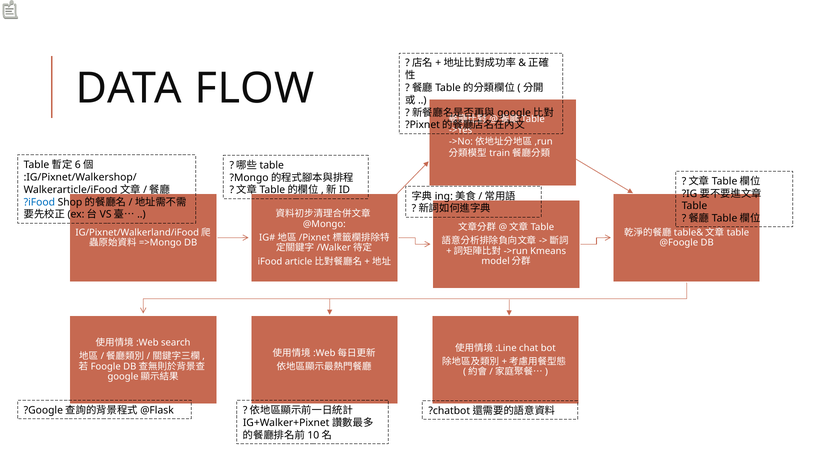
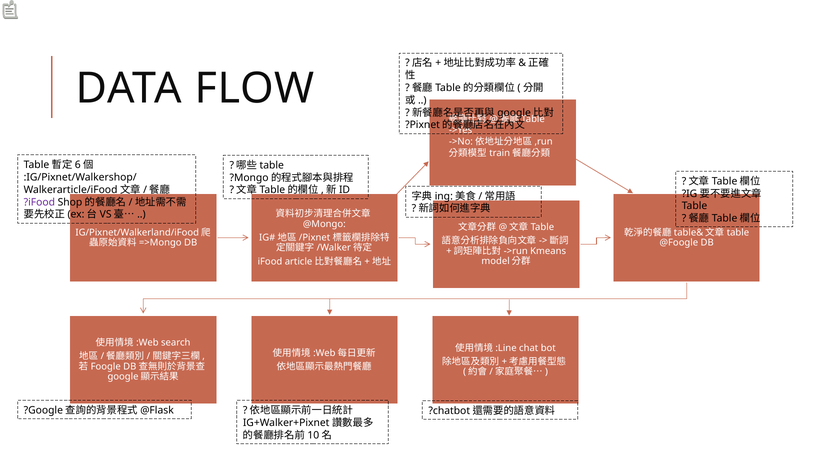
?iFood colour: blue -> purple
